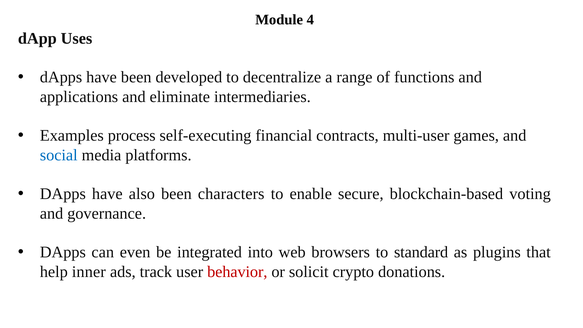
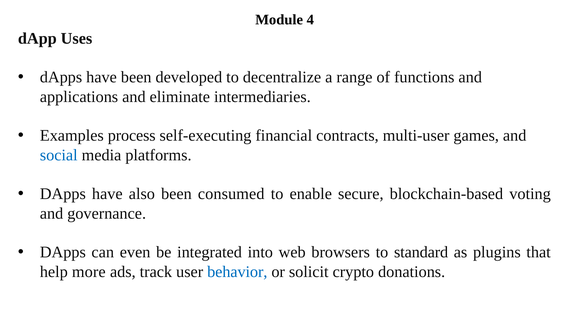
characters: characters -> consumed
inner: inner -> more
behavior colour: red -> blue
